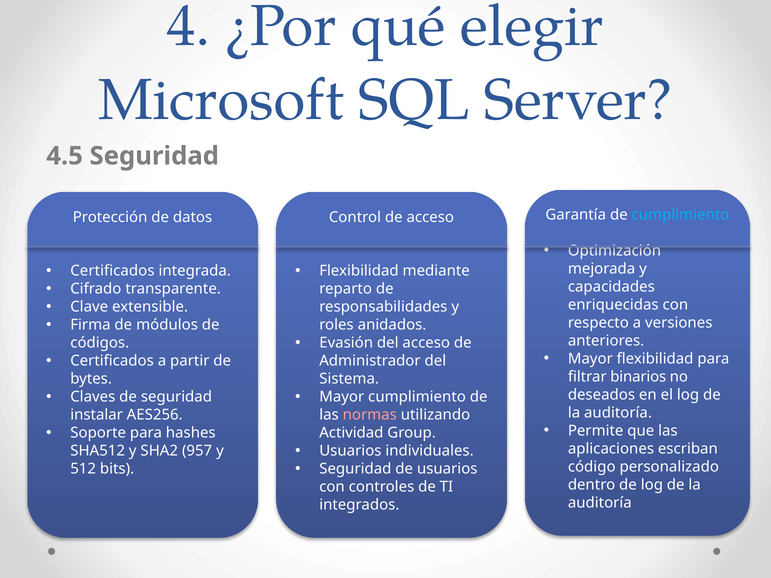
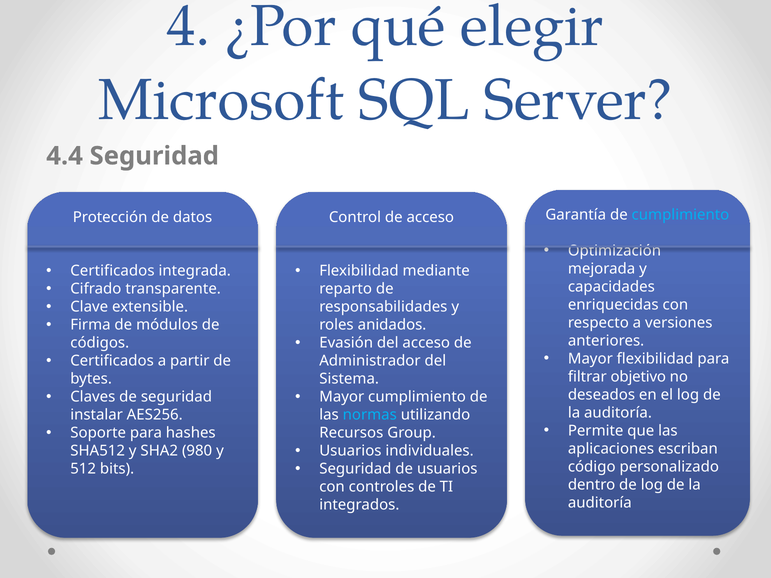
4.5: 4.5 -> 4.4
binarios: binarios -> objetivo
normas colour: pink -> light blue
Actividad: Actividad -> Recursos
957: 957 -> 980
